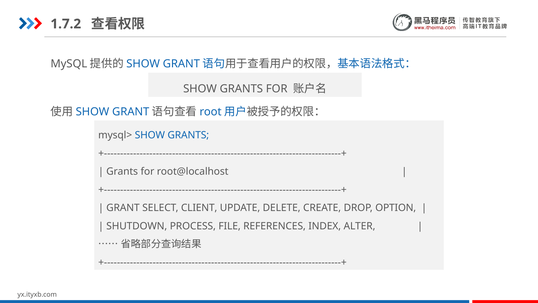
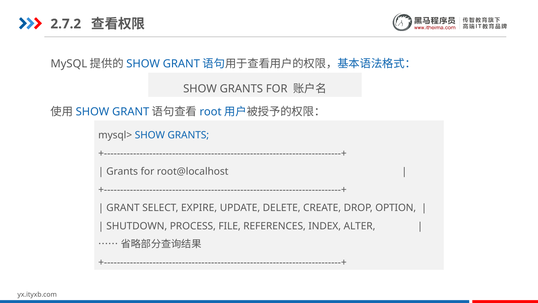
1.7.2: 1.7.2 -> 2.7.2
CLIENT: CLIENT -> EXPIRE
